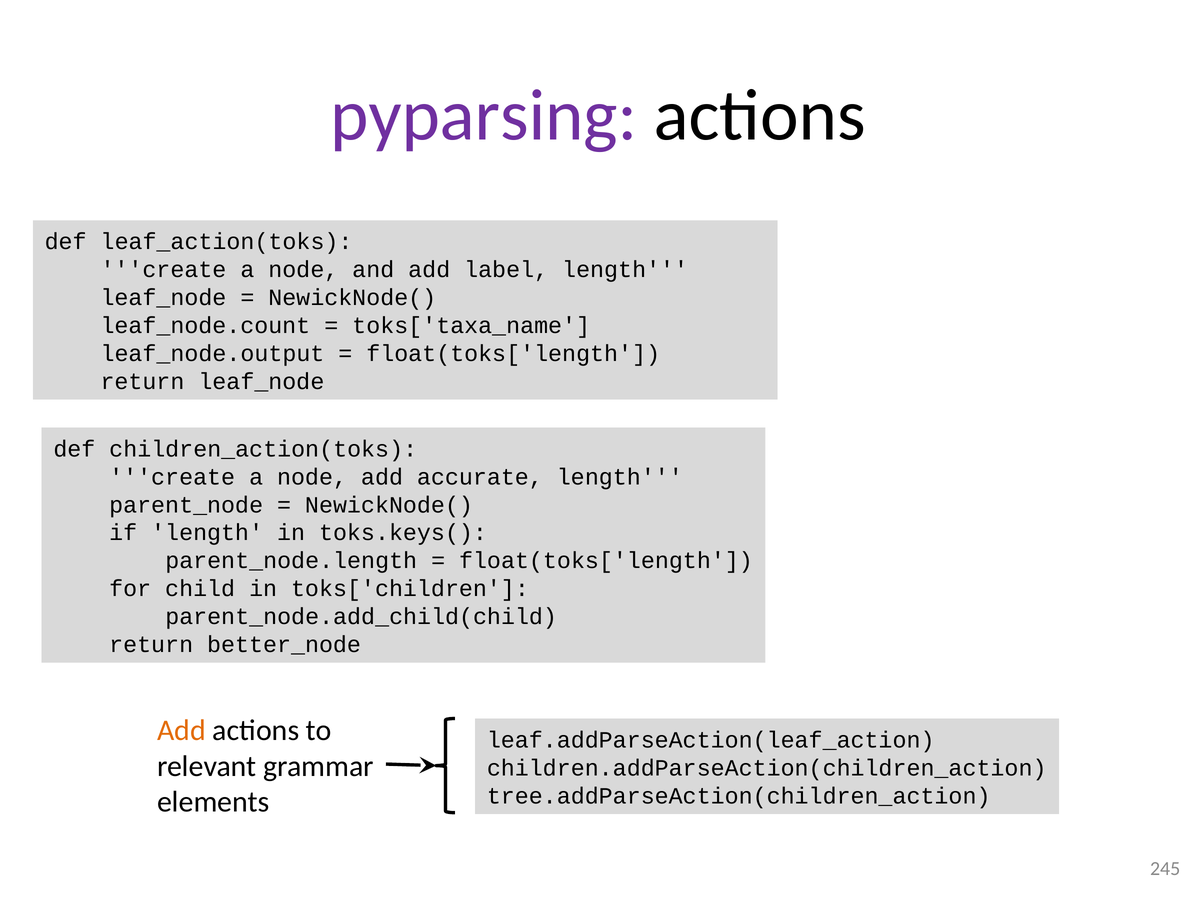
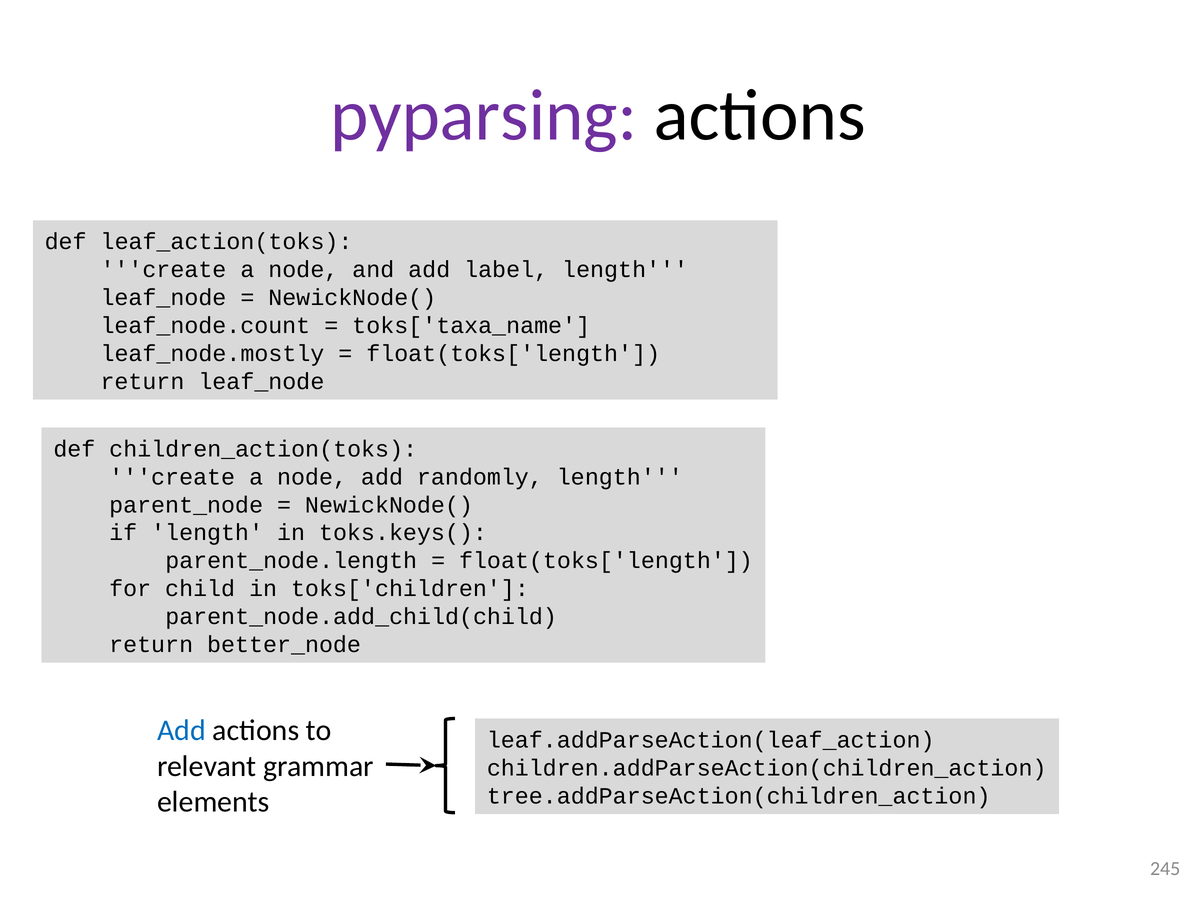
leaf_node.output: leaf_node.output -> leaf_node.mostly
accurate: accurate -> randomly
Add at (181, 731) colour: orange -> blue
